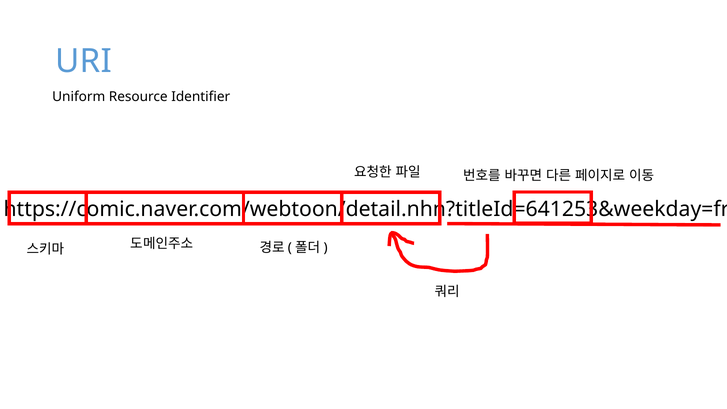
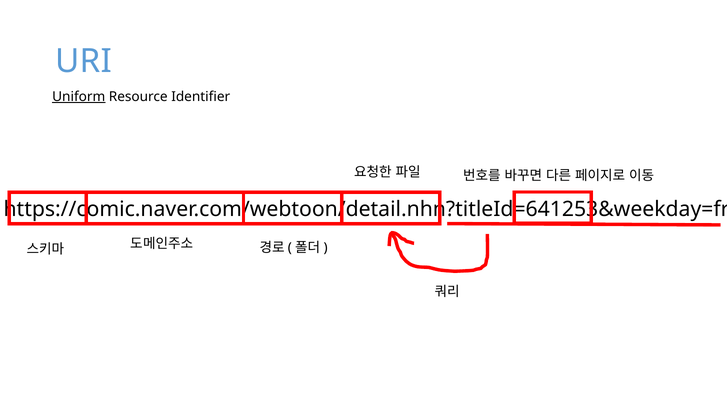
Uniform underline: none -> present
